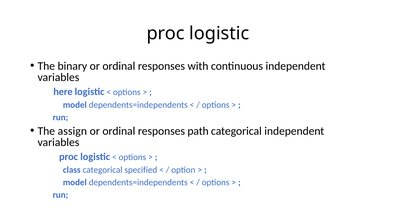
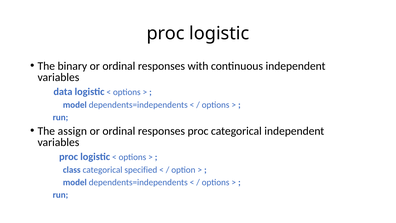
here: here -> data
responses path: path -> proc
